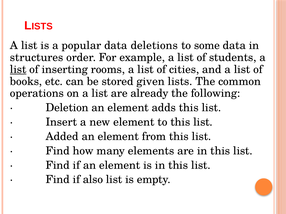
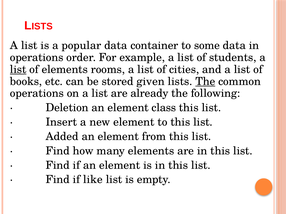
deletions: deletions -> container
structures at (37, 58): structures -> operations
of inserting: inserting -> elements
The at (205, 82) underline: none -> present
adds: adds -> class
also: also -> like
